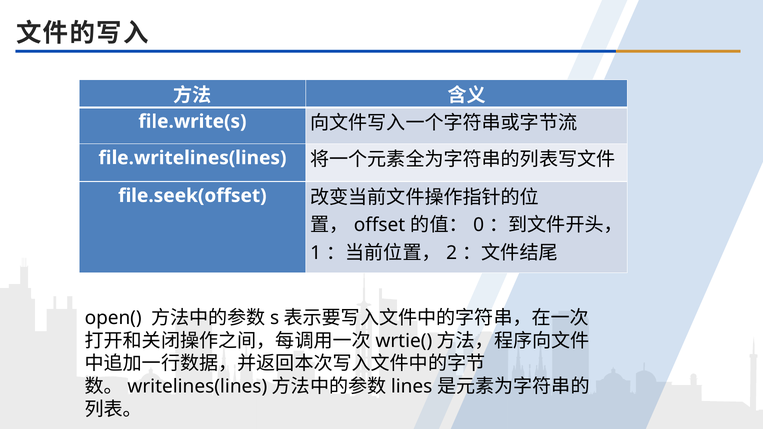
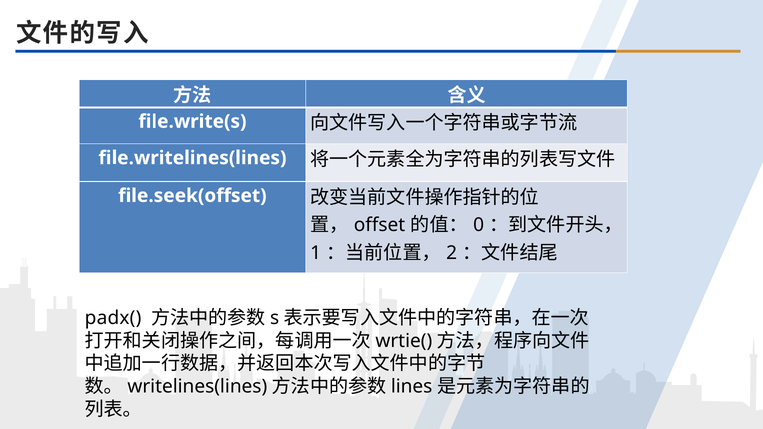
open(: open( -> padx(
